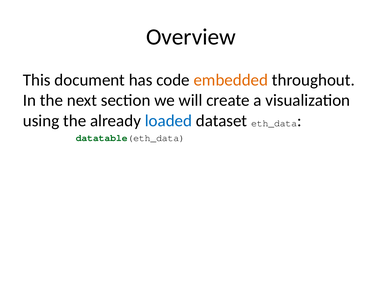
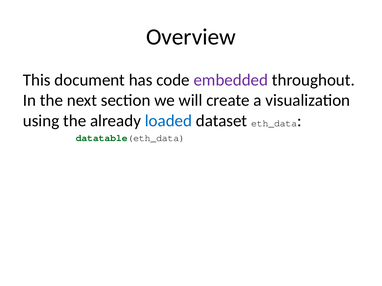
embedded colour: orange -> purple
